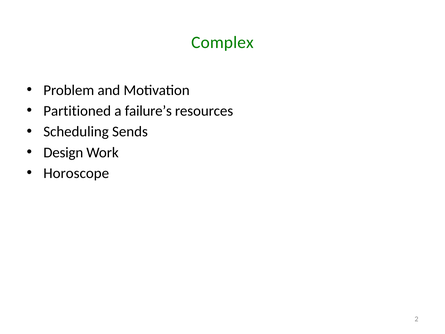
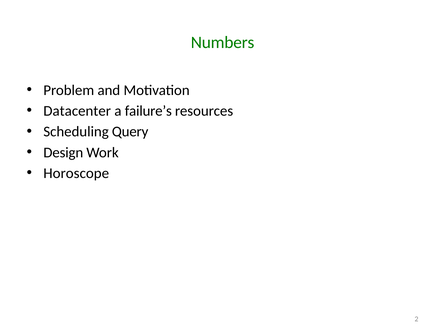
Complex: Complex -> Numbers
Partitioned: Partitioned -> Datacenter
Sends: Sends -> Query
